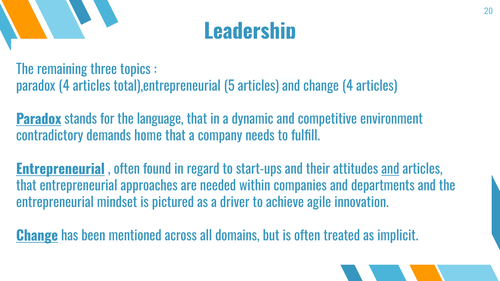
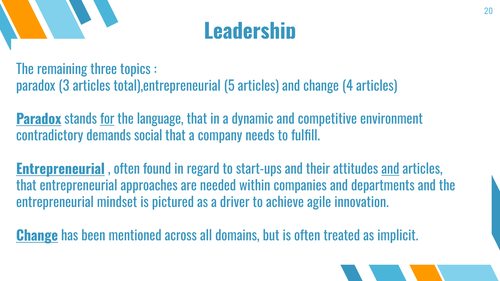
paradox 4: 4 -> 3
for underline: none -> present
home: home -> social
